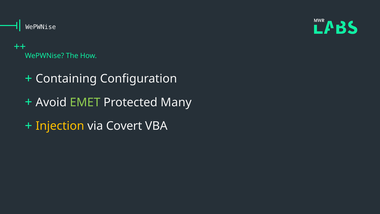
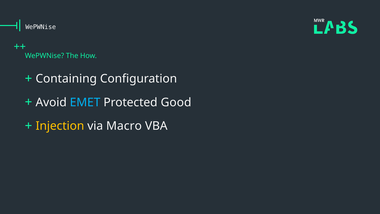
EMET colour: light green -> light blue
Many: Many -> Good
Covert: Covert -> Macro
